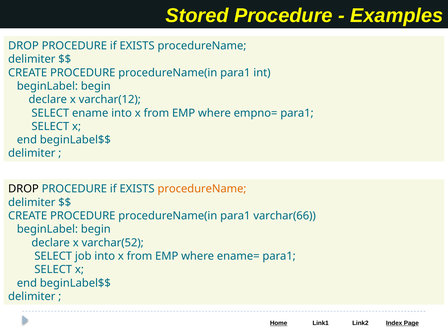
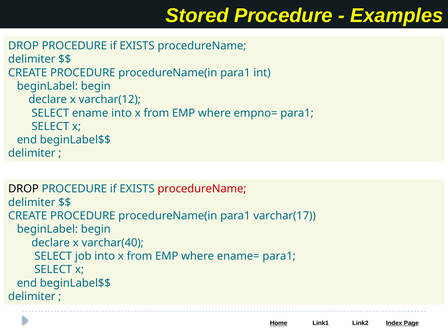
procedureName at (202, 189) colour: orange -> red
varchar(66: varchar(66 -> varchar(17
varchar(52: varchar(52 -> varchar(40
